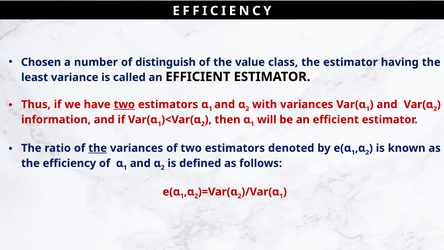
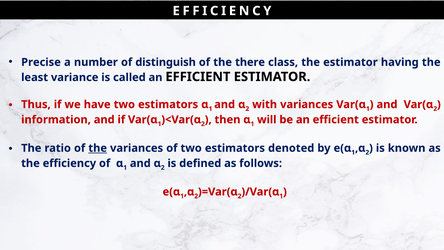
Chosen: Chosen -> Precise
value: value -> there
two at (124, 104) underline: present -> none
